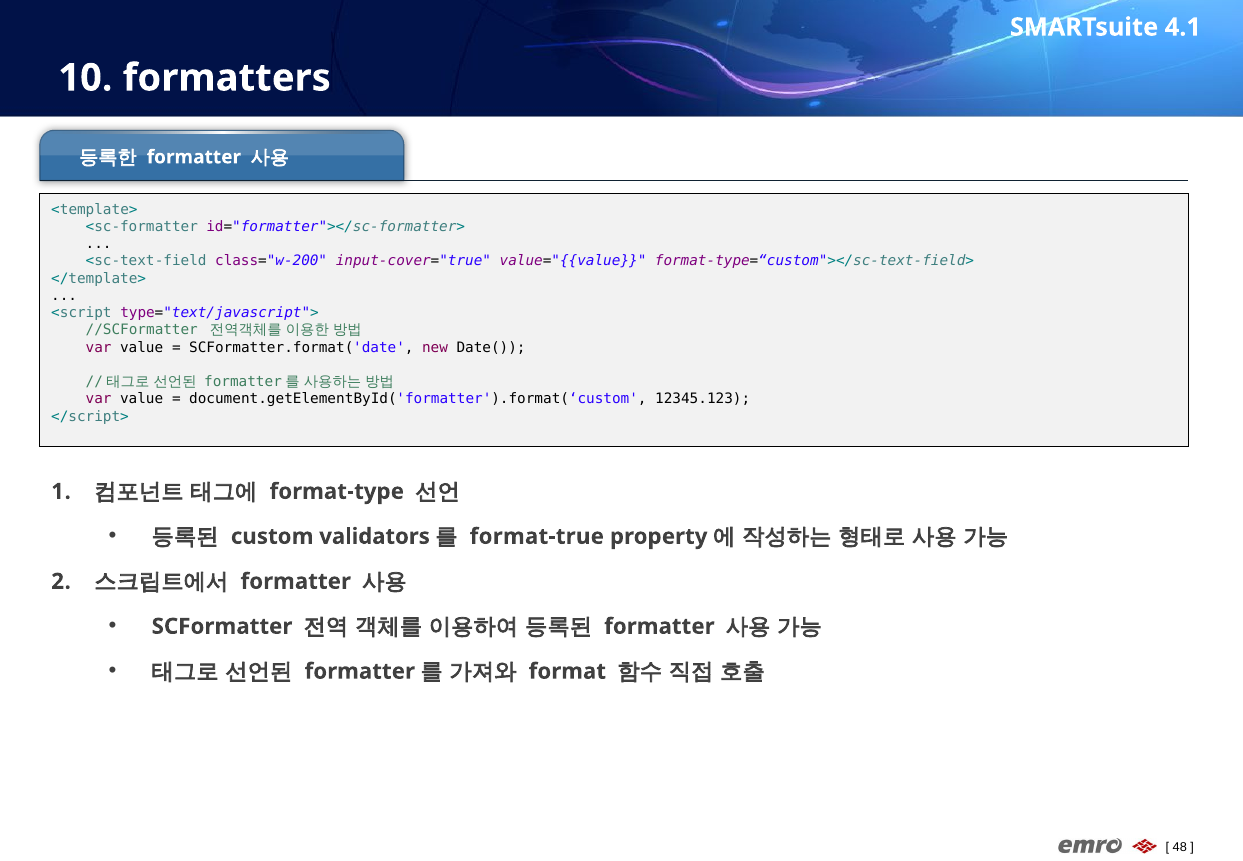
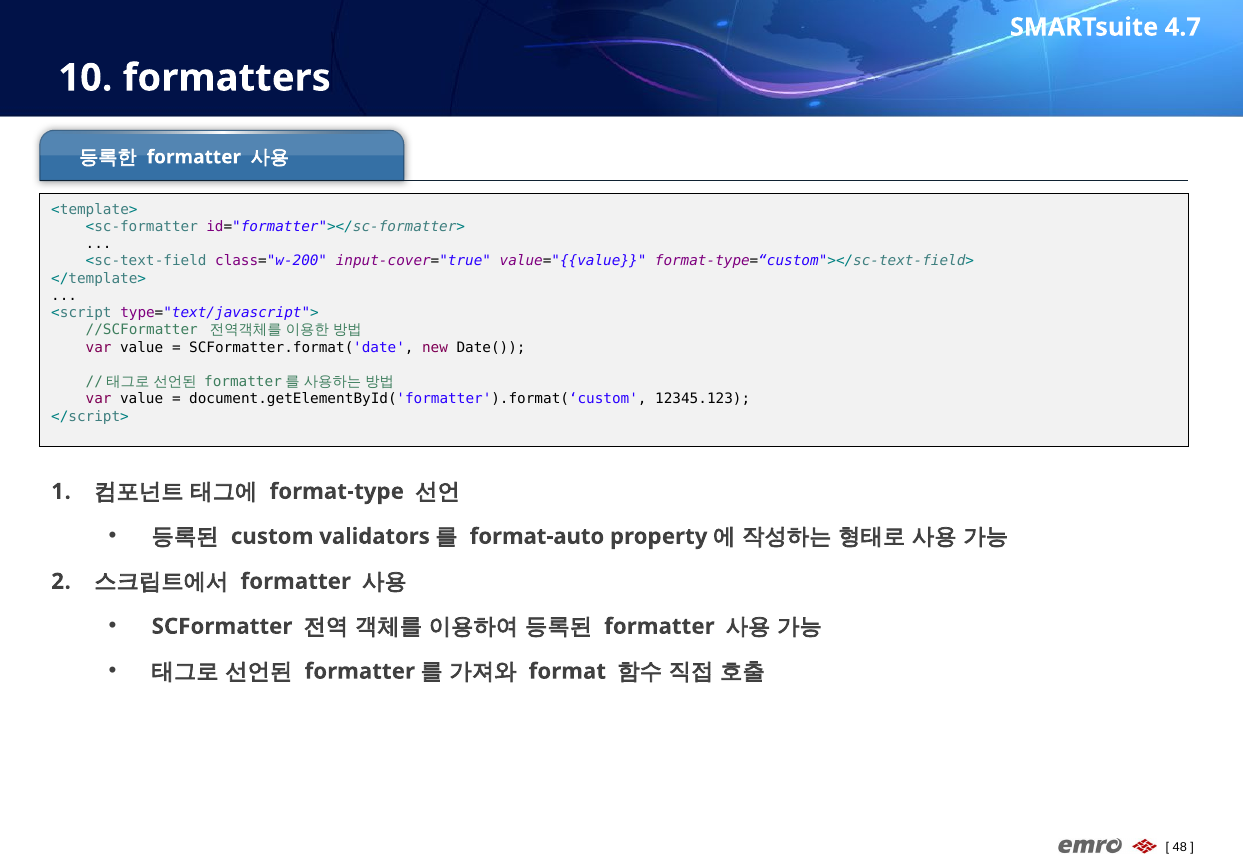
4.1: 4.1 -> 4.7
format-true: format-true -> format-auto
